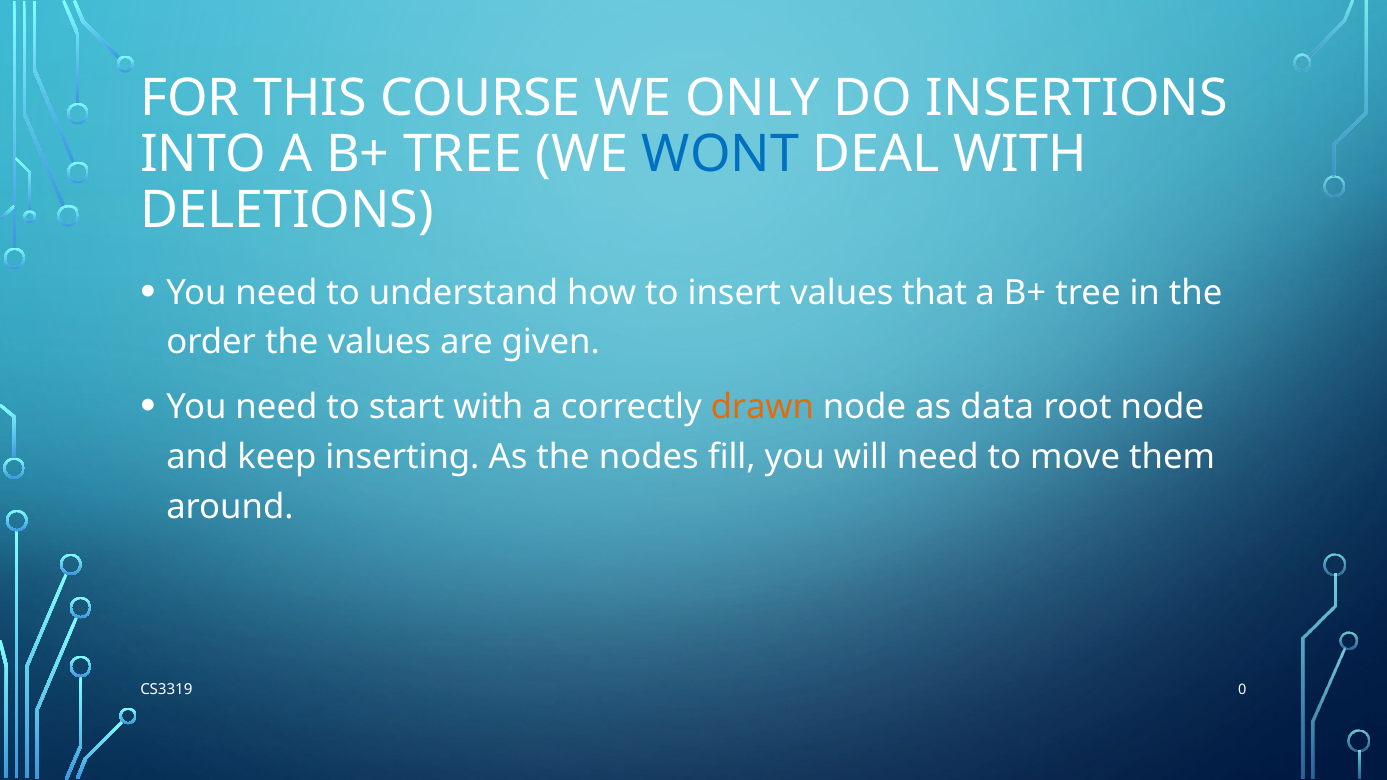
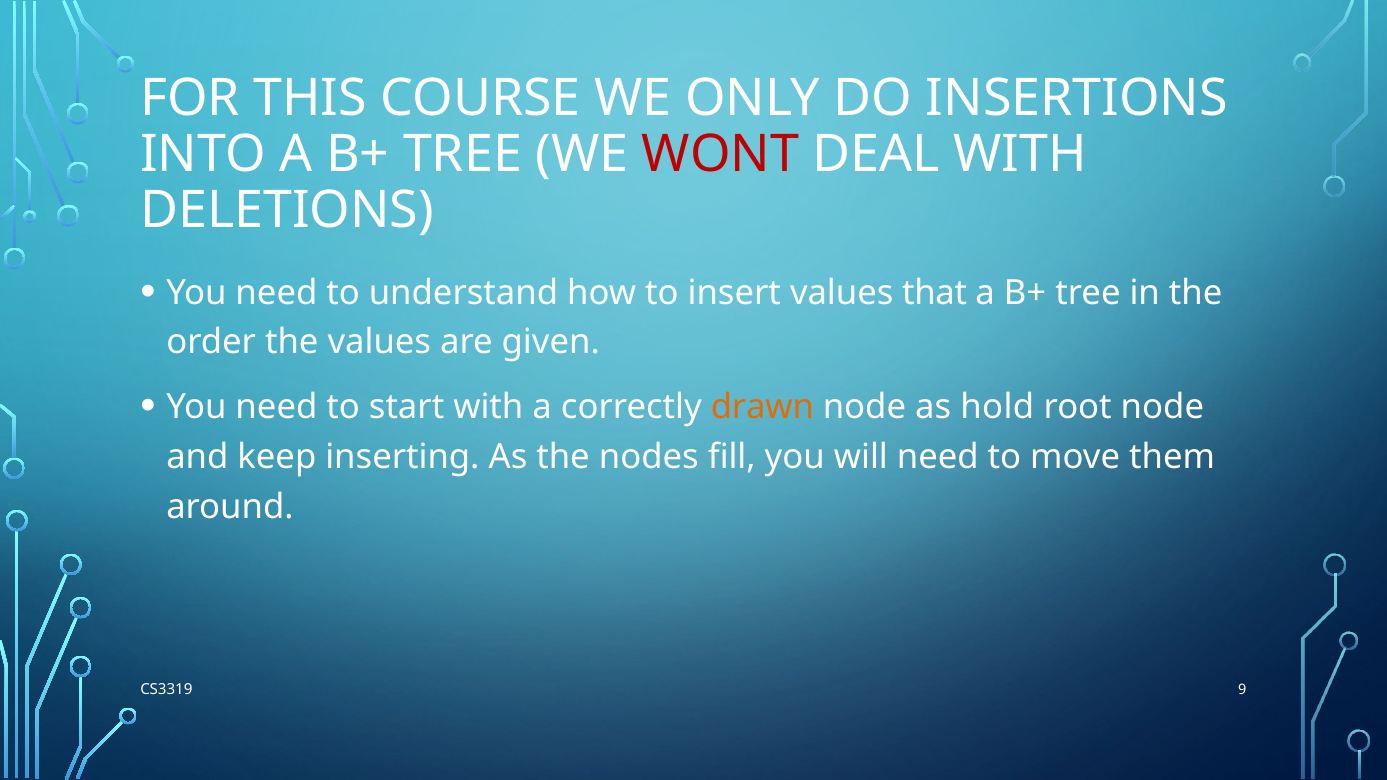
WONT colour: blue -> red
data: data -> hold
0: 0 -> 9
